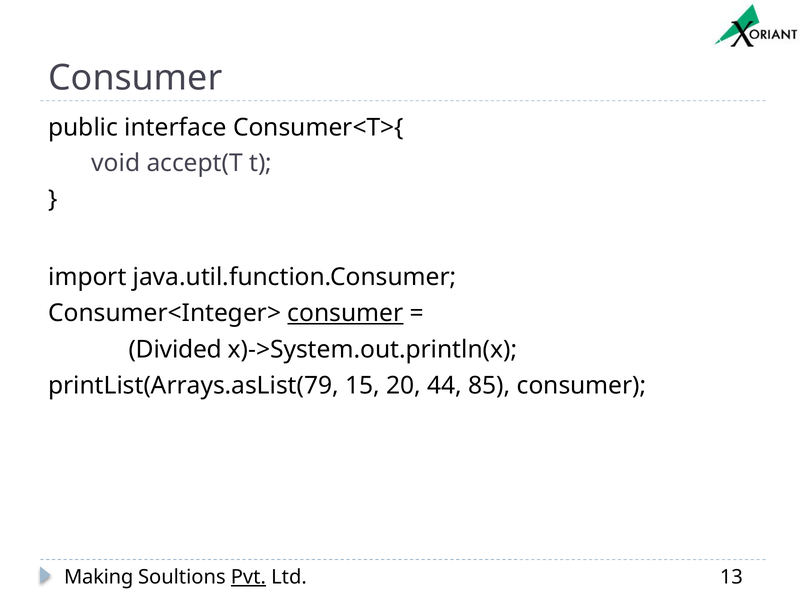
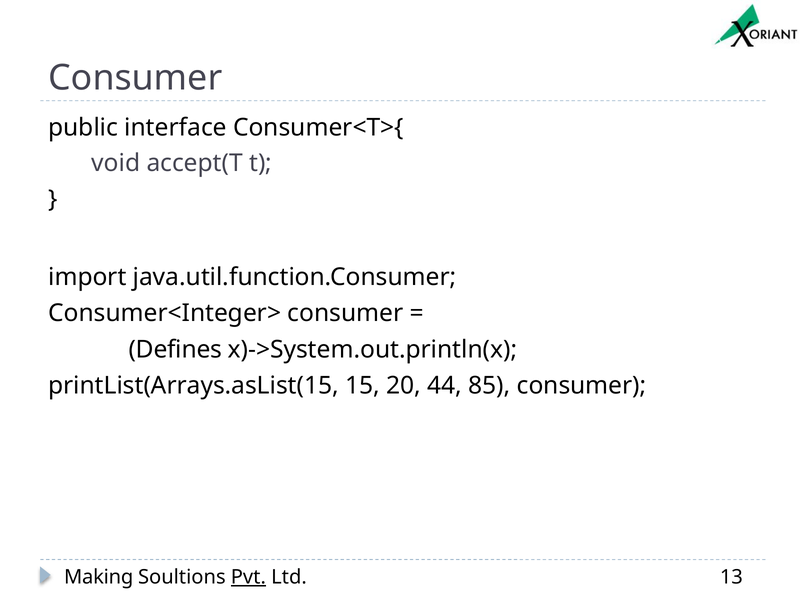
consumer at (345, 314) underline: present -> none
Divided: Divided -> Defines
printList(Arrays.asList(79: printList(Arrays.asList(79 -> printList(Arrays.asList(15
